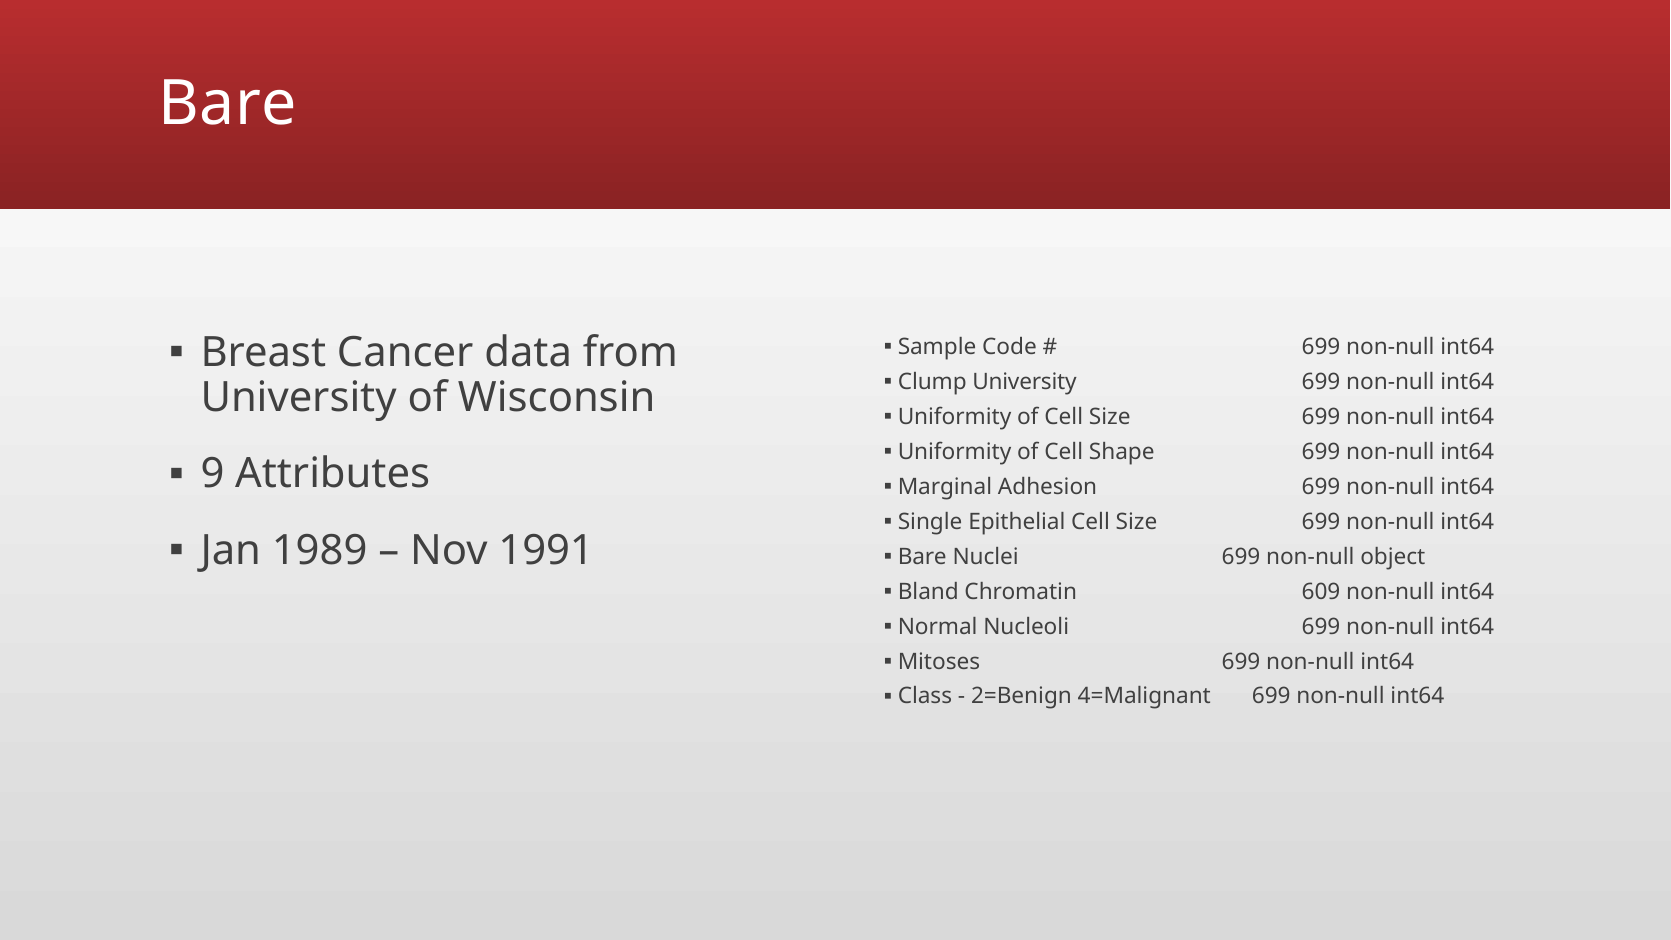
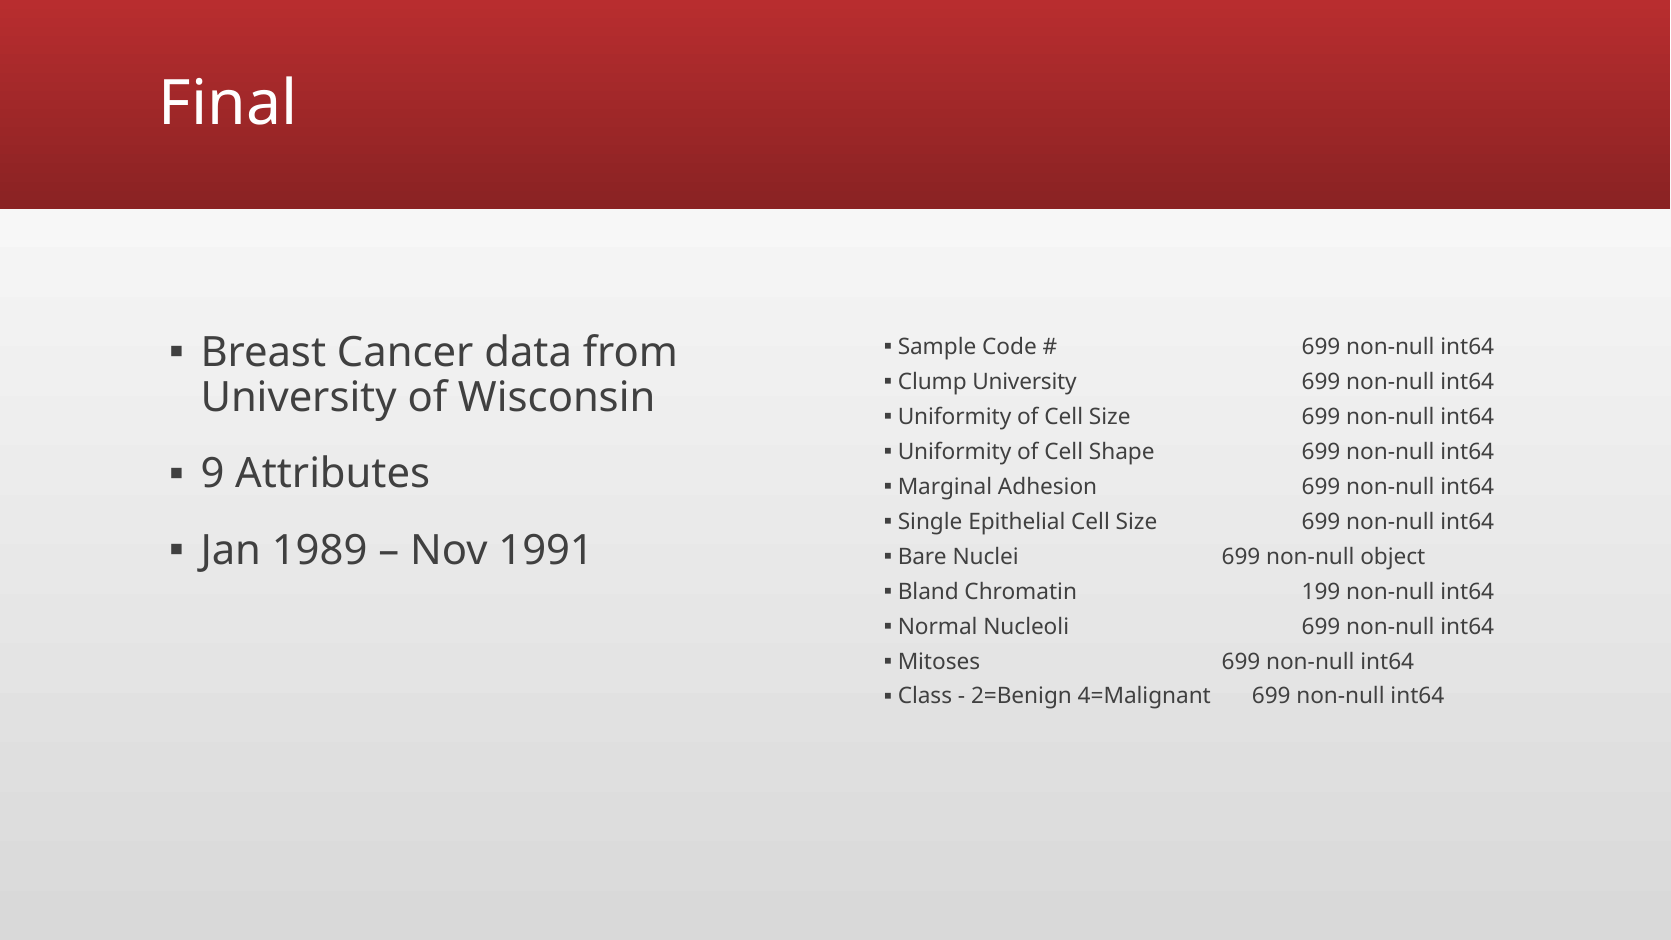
Bare at (228, 104): Bare -> Final
609: 609 -> 199
